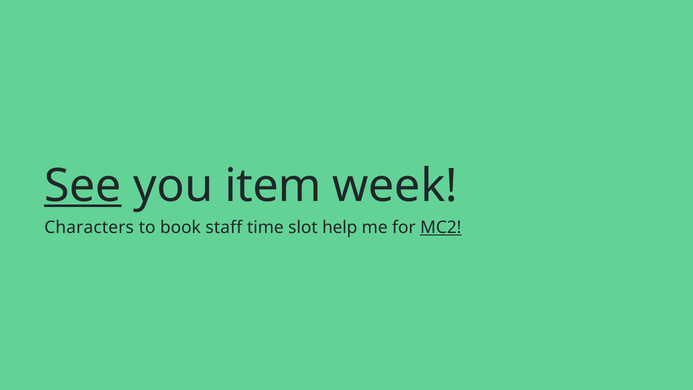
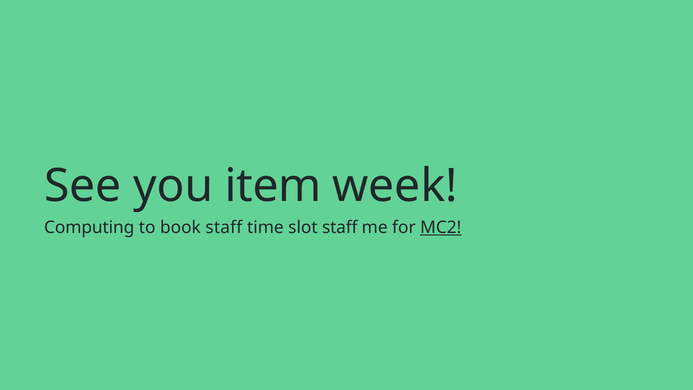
See underline: present -> none
Characters: Characters -> Computing
slot help: help -> staff
